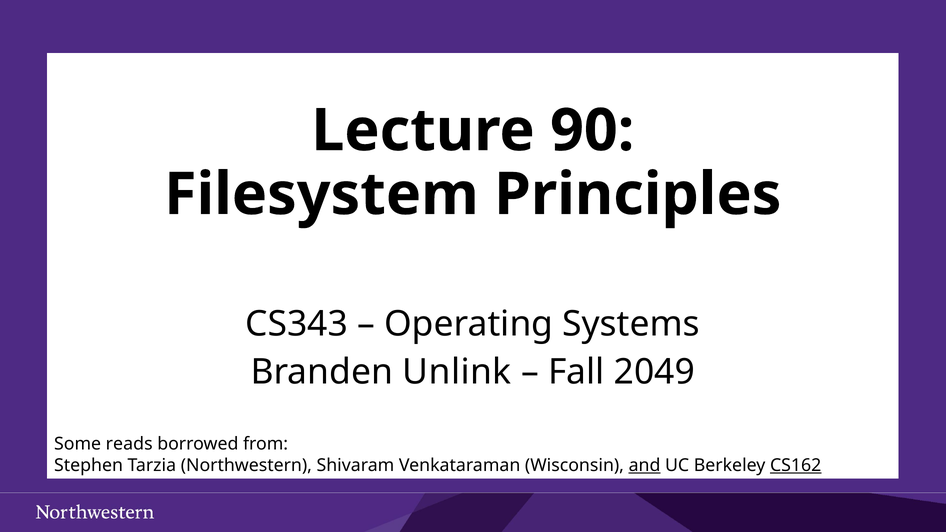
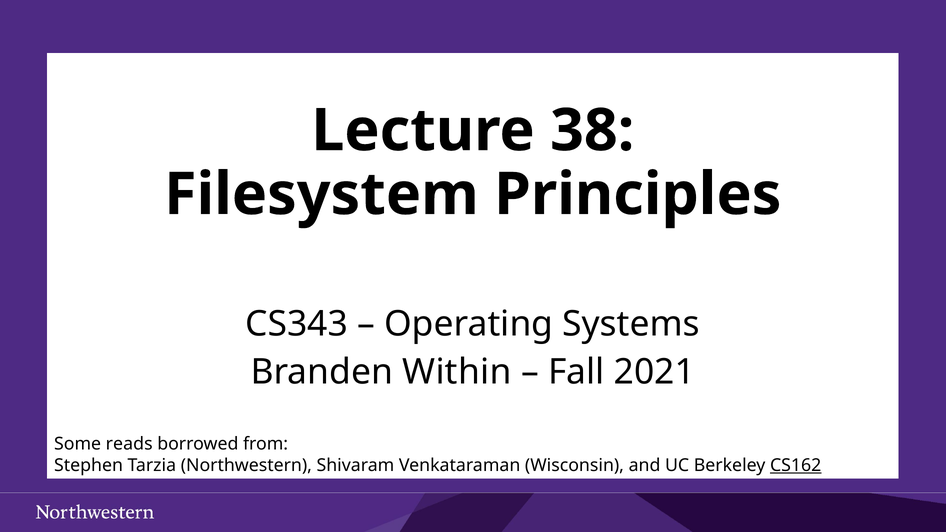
90: 90 -> 38
Unlink: Unlink -> Within
2049: 2049 -> 2021
and underline: present -> none
